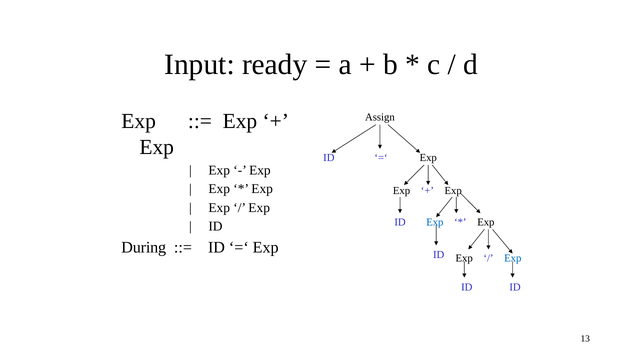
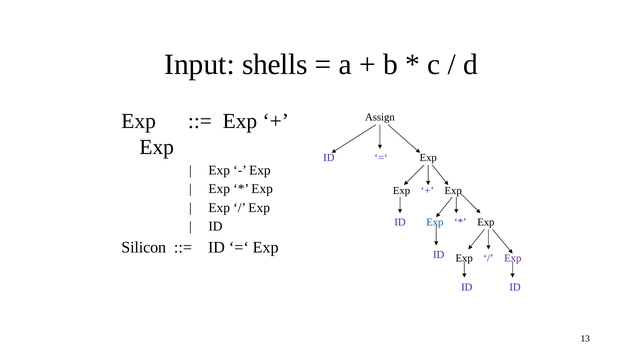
ready: ready -> shells
During: During -> Silicon
Exp at (513, 258) colour: blue -> purple
